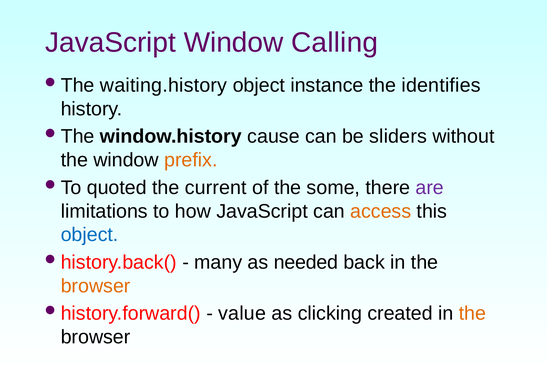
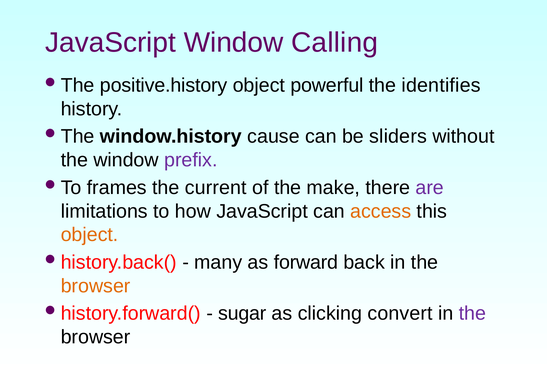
waiting.history: waiting.history -> positive.history
instance: instance -> powerful
prefix colour: orange -> purple
quoted: quoted -> frames
some: some -> make
object at (90, 235) colour: blue -> orange
needed: needed -> forward
value: value -> sugar
created: created -> convert
the at (472, 313) colour: orange -> purple
